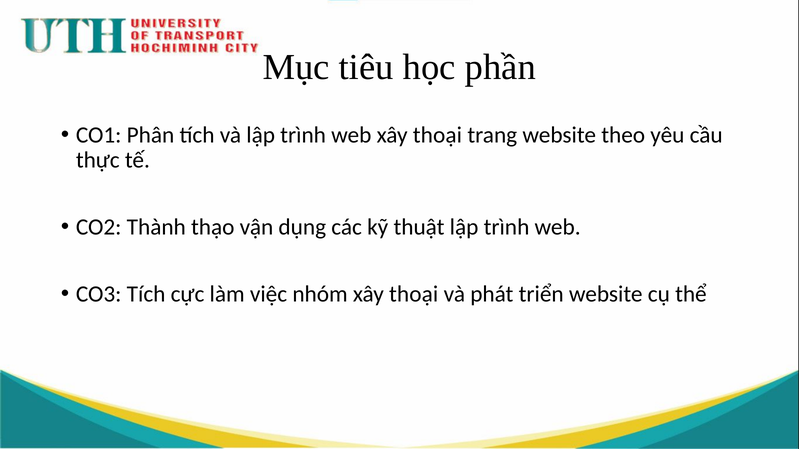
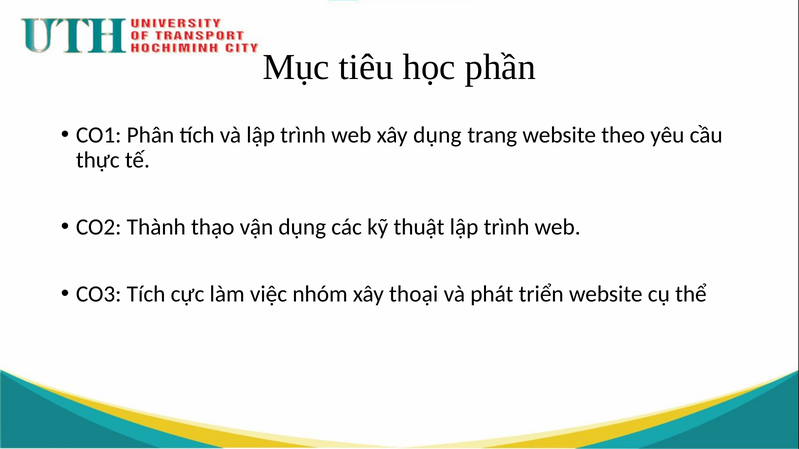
web xây thoại: thoại -> dụng
